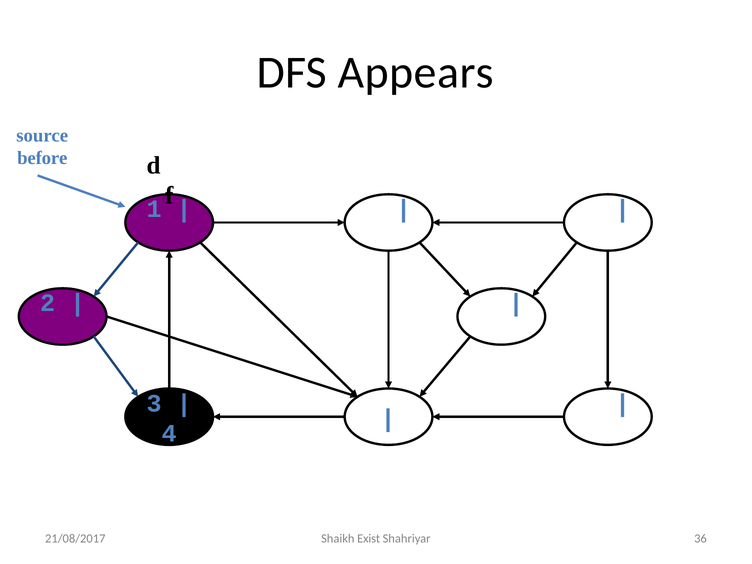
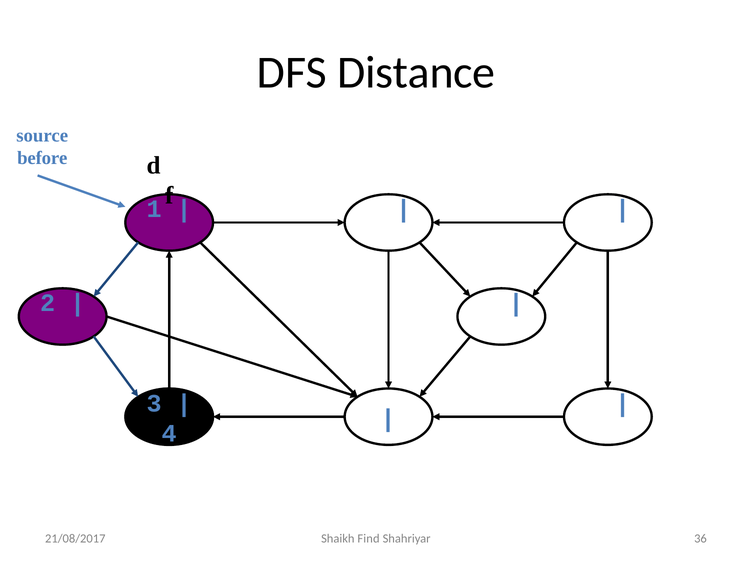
Appears: Appears -> Distance
Exist: Exist -> Find
